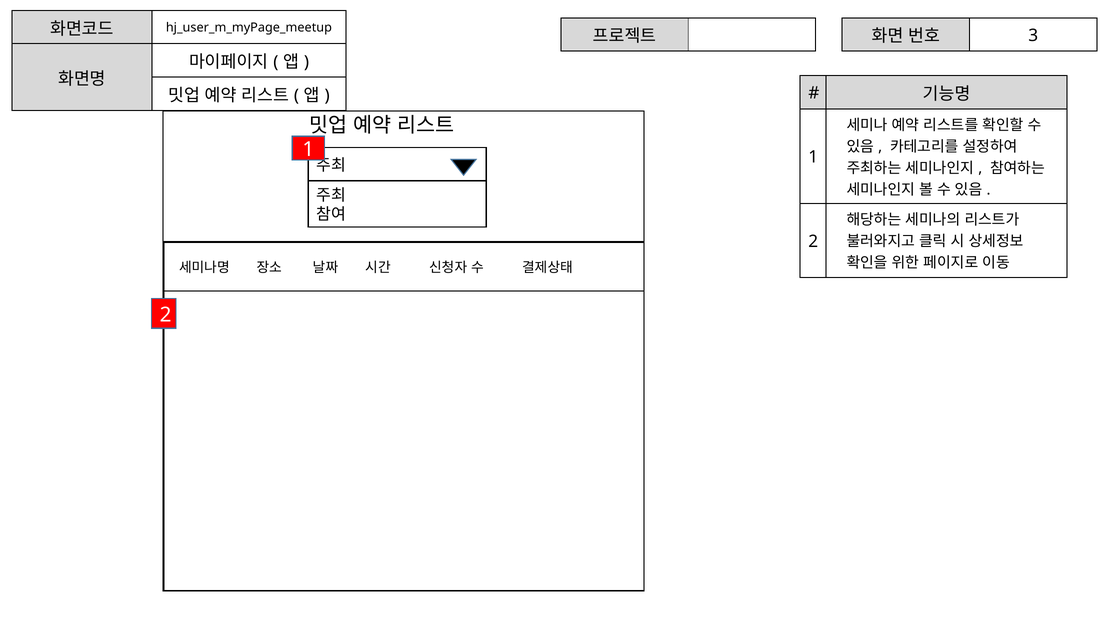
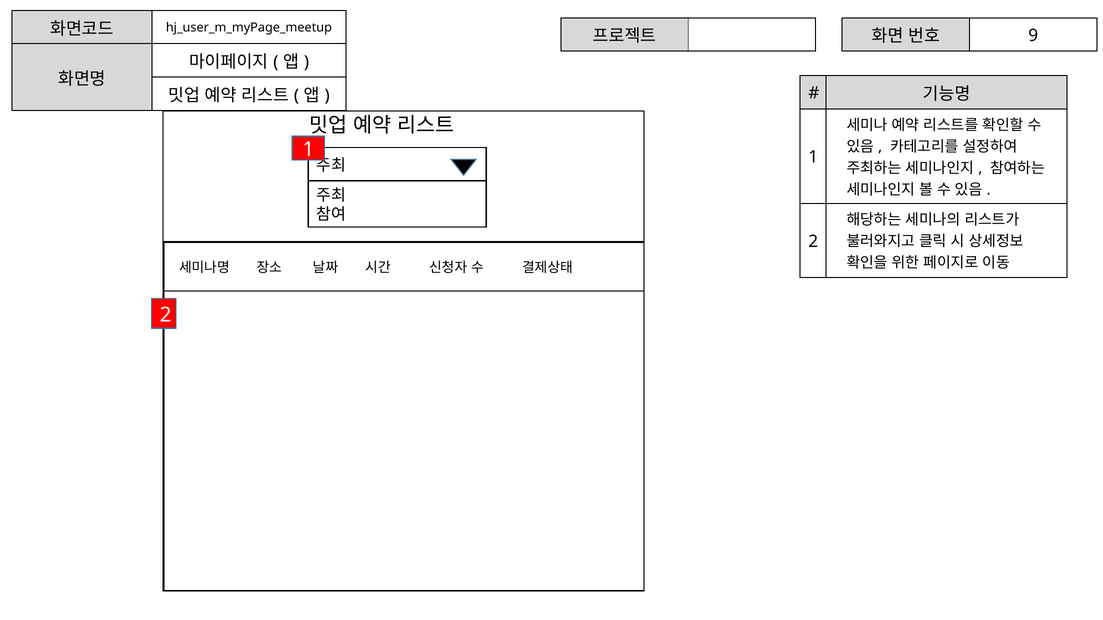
3: 3 -> 9
